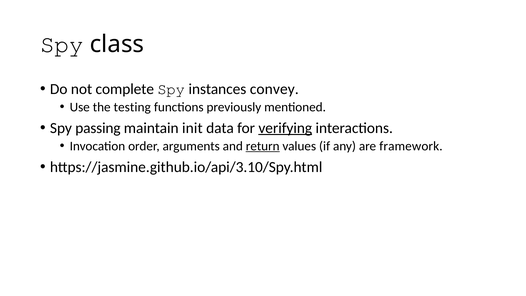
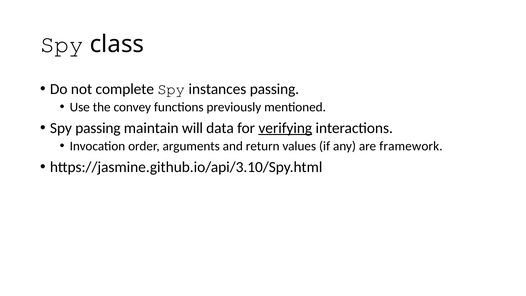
instances convey: convey -> passing
testing: testing -> convey
init: init -> will
return underline: present -> none
